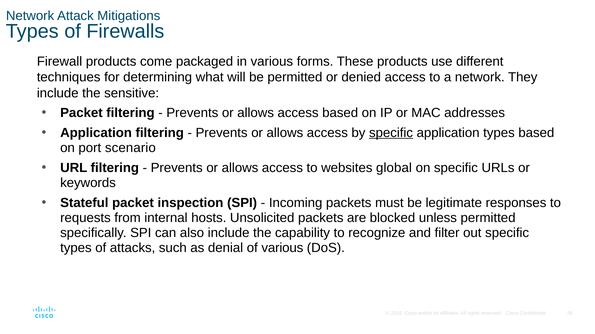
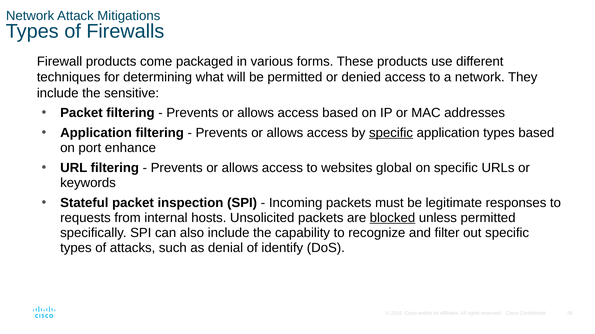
scenario: scenario -> enhance
blocked underline: none -> present
of various: various -> identify
